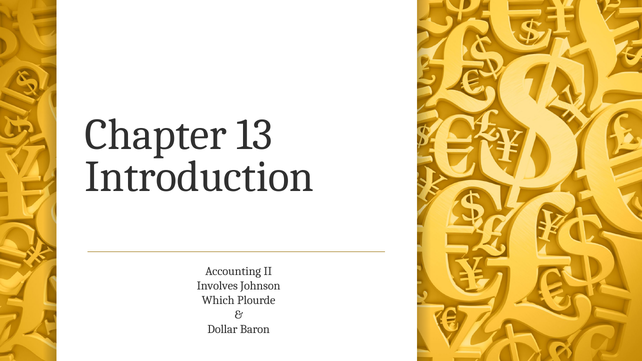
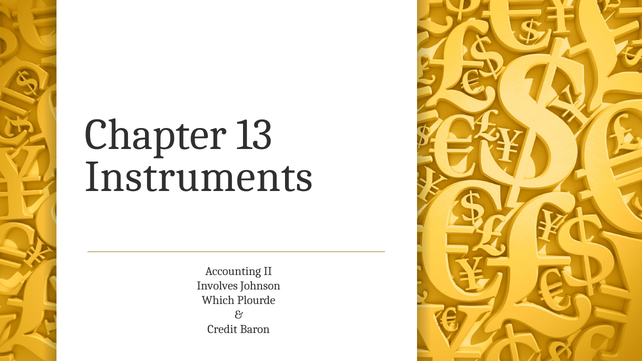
Introduction: Introduction -> Instruments
Dollar: Dollar -> Credit
